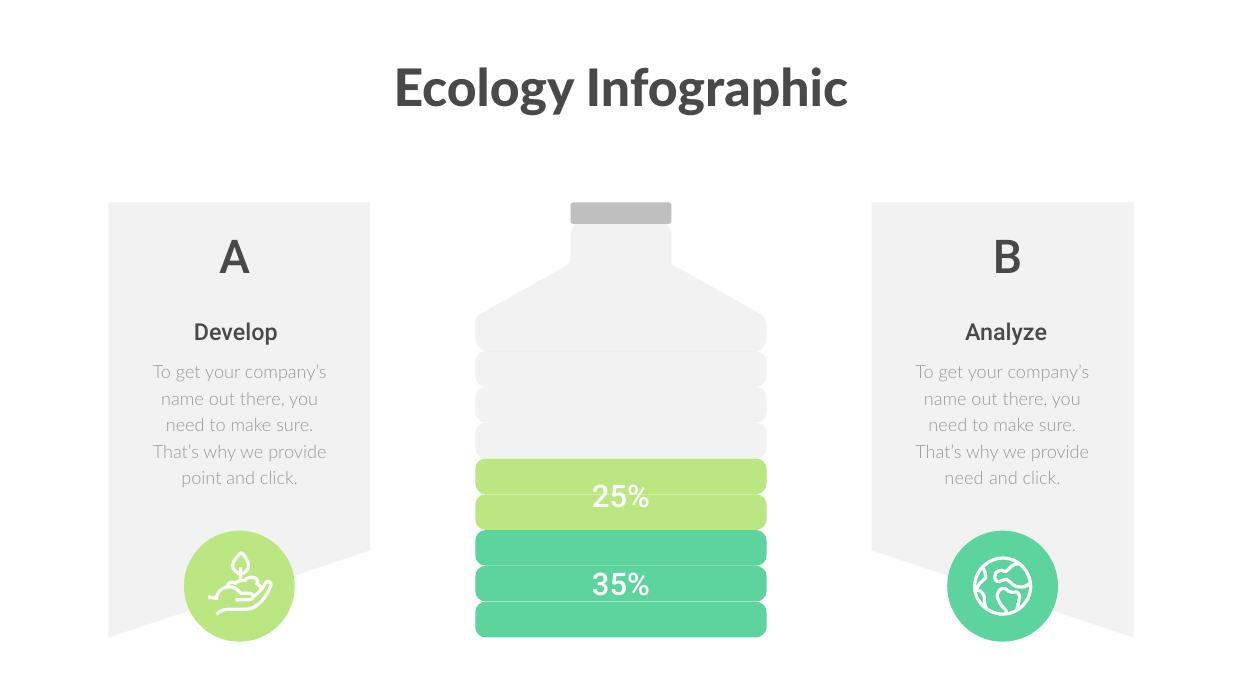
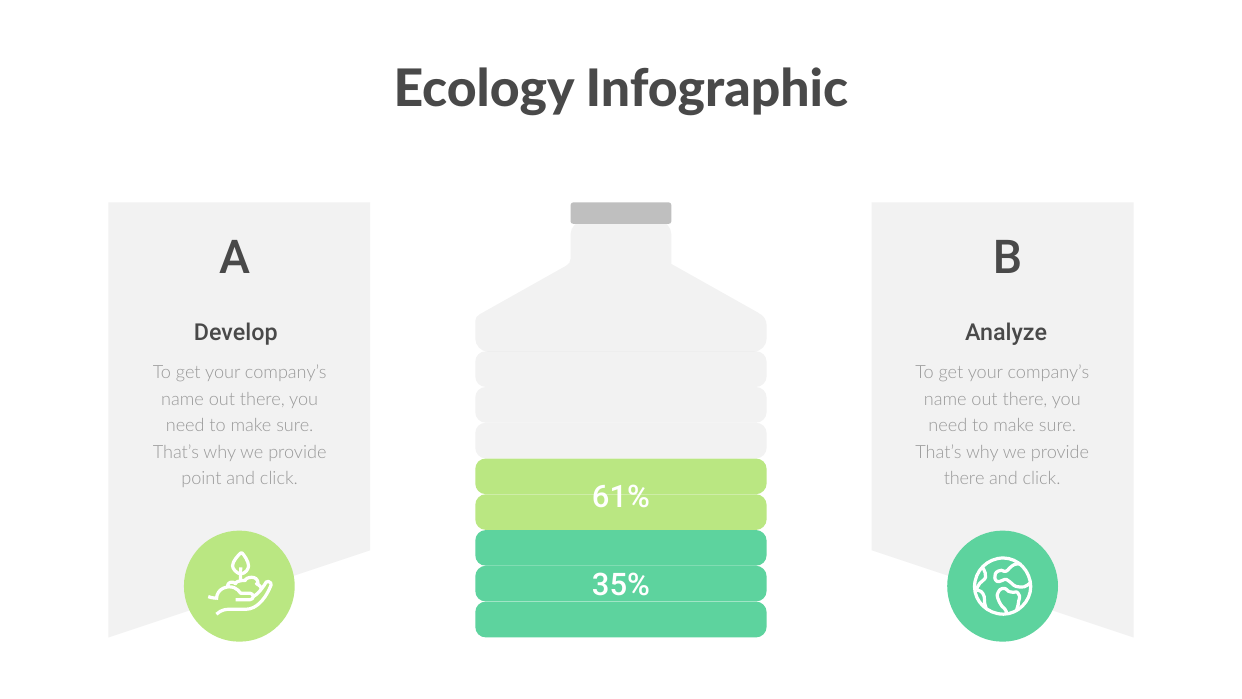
need at (964, 478): need -> there
25%: 25% -> 61%
